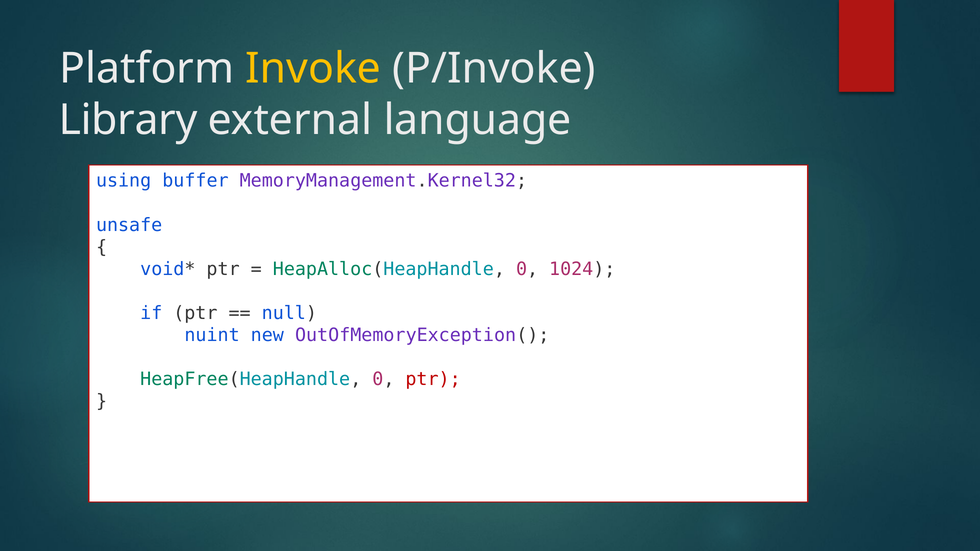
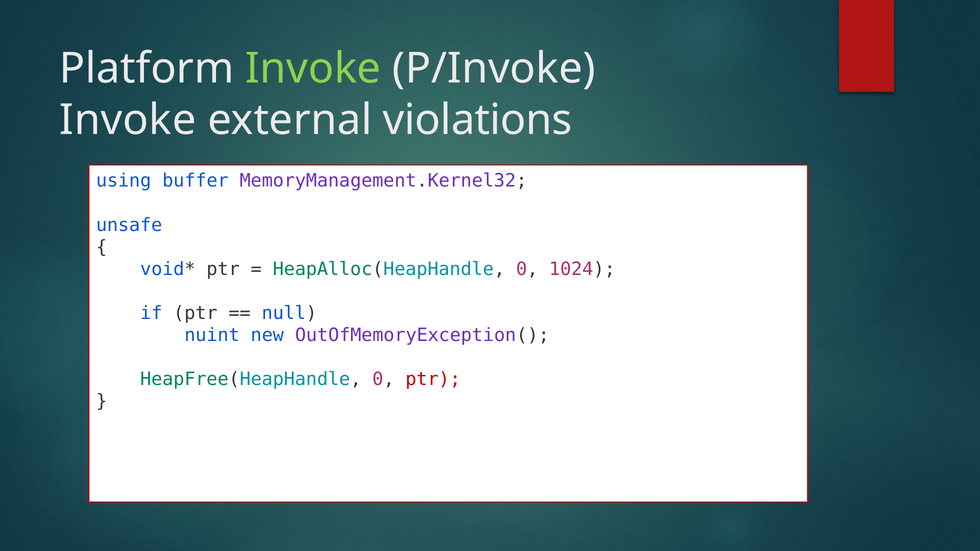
Invoke at (313, 69) colour: yellow -> light green
Library at (128, 120): Library -> Invoke
language: language -> violations
